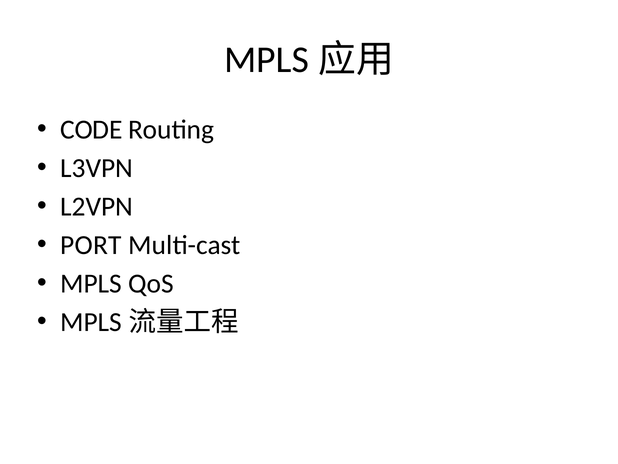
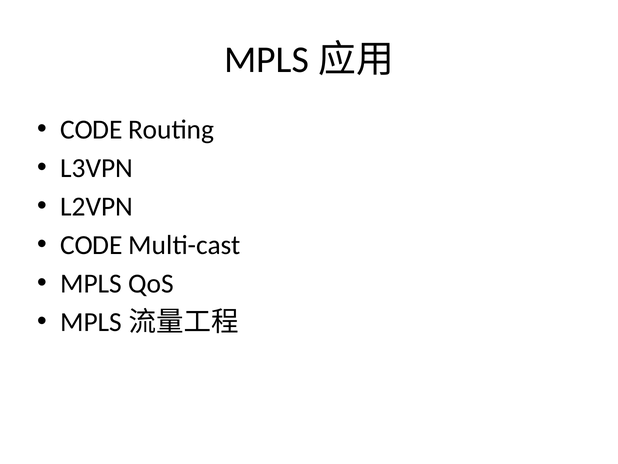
PORT at (91, 245): PORT -> CODE
